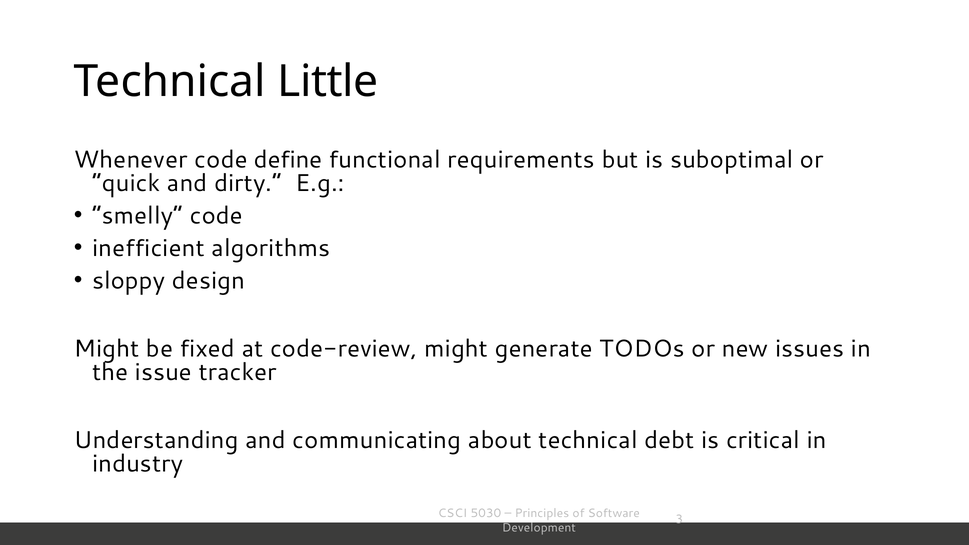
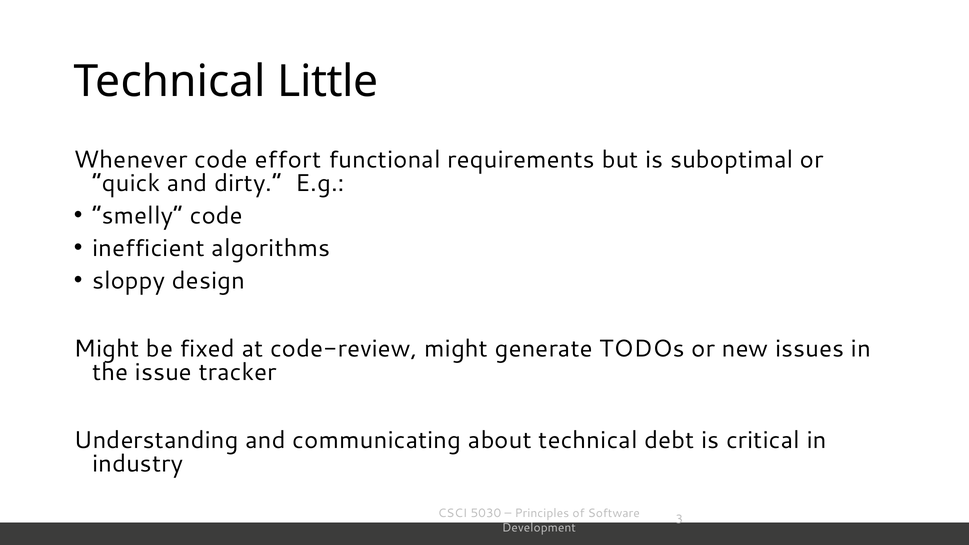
define: define -> effort
